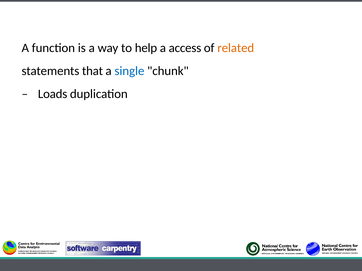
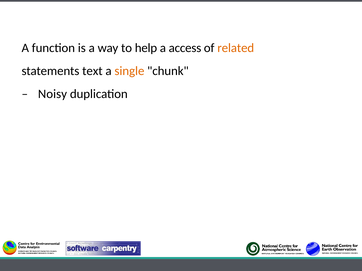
that: that -> text
single colour: blue -> orange
Loads: Loads -> Noisy
